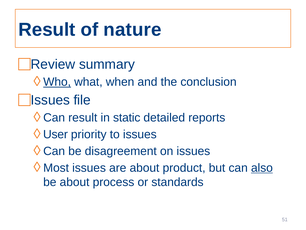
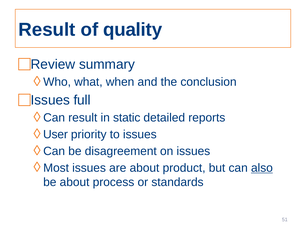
nature: nature -> quality
Who underline: present -> none
file: file -> full
